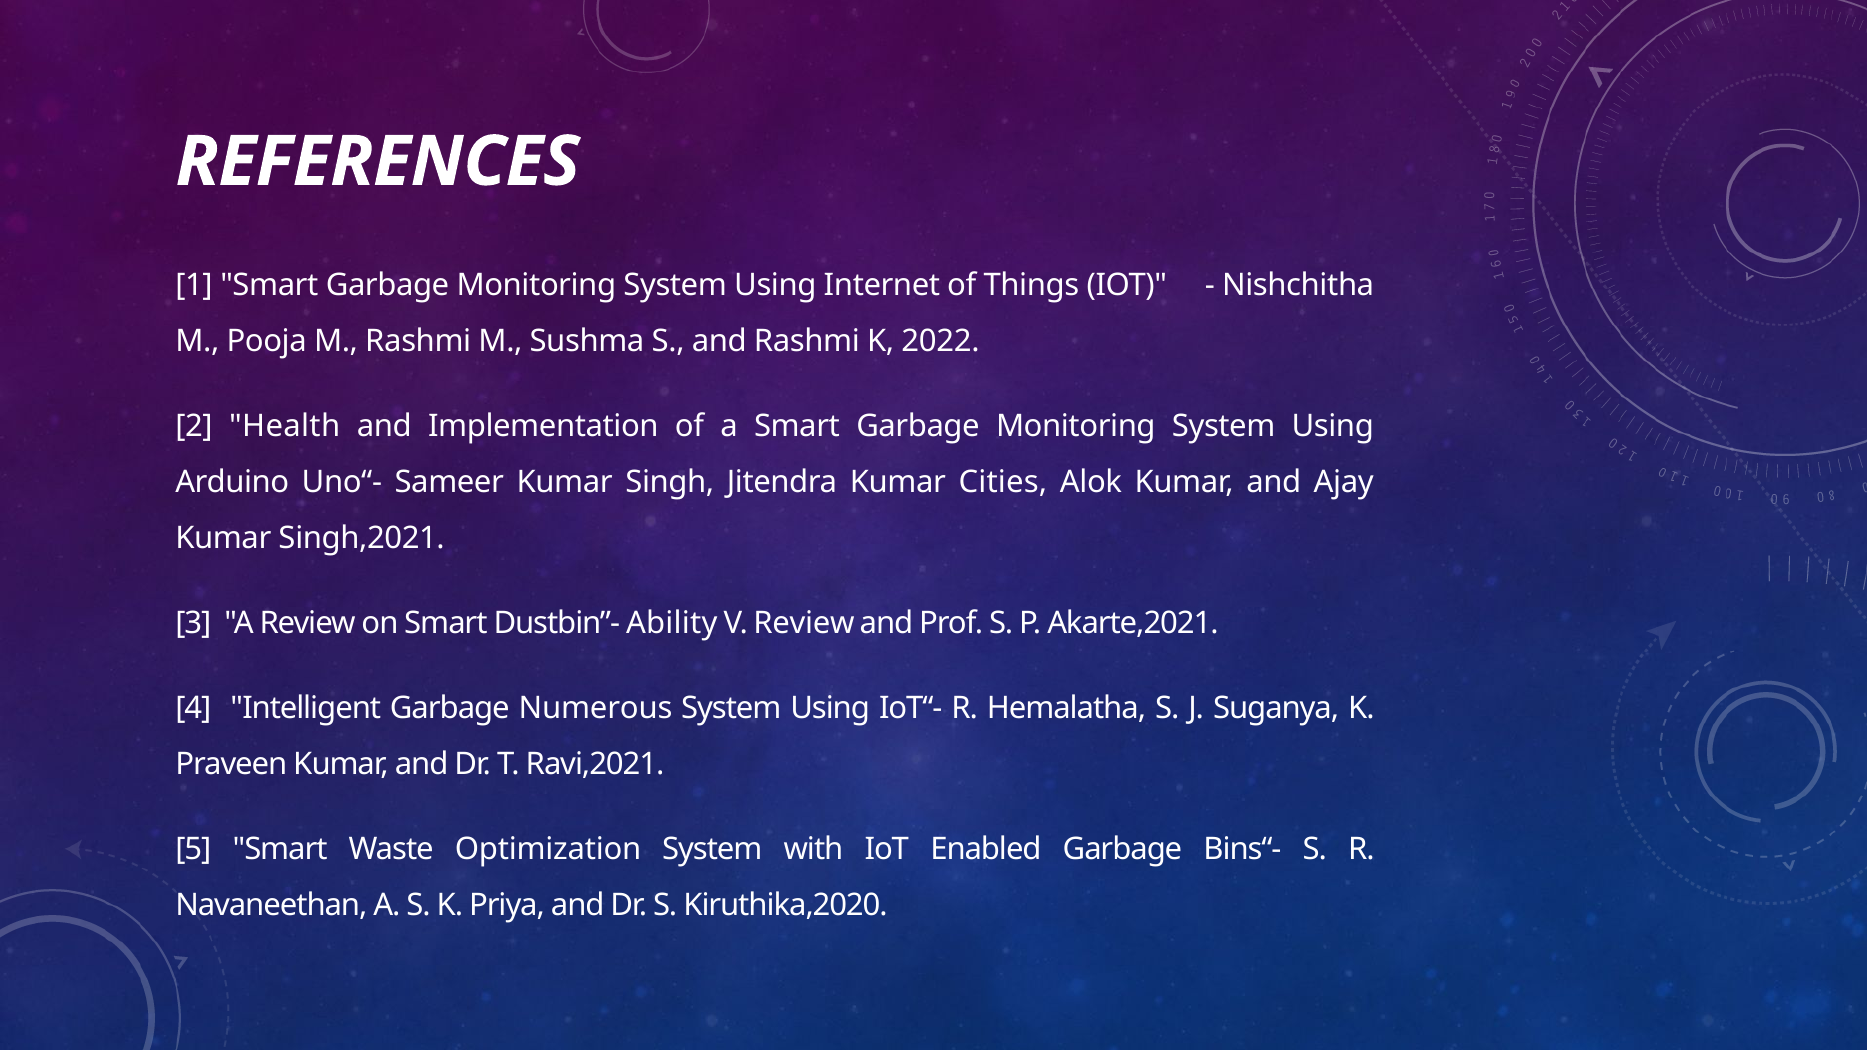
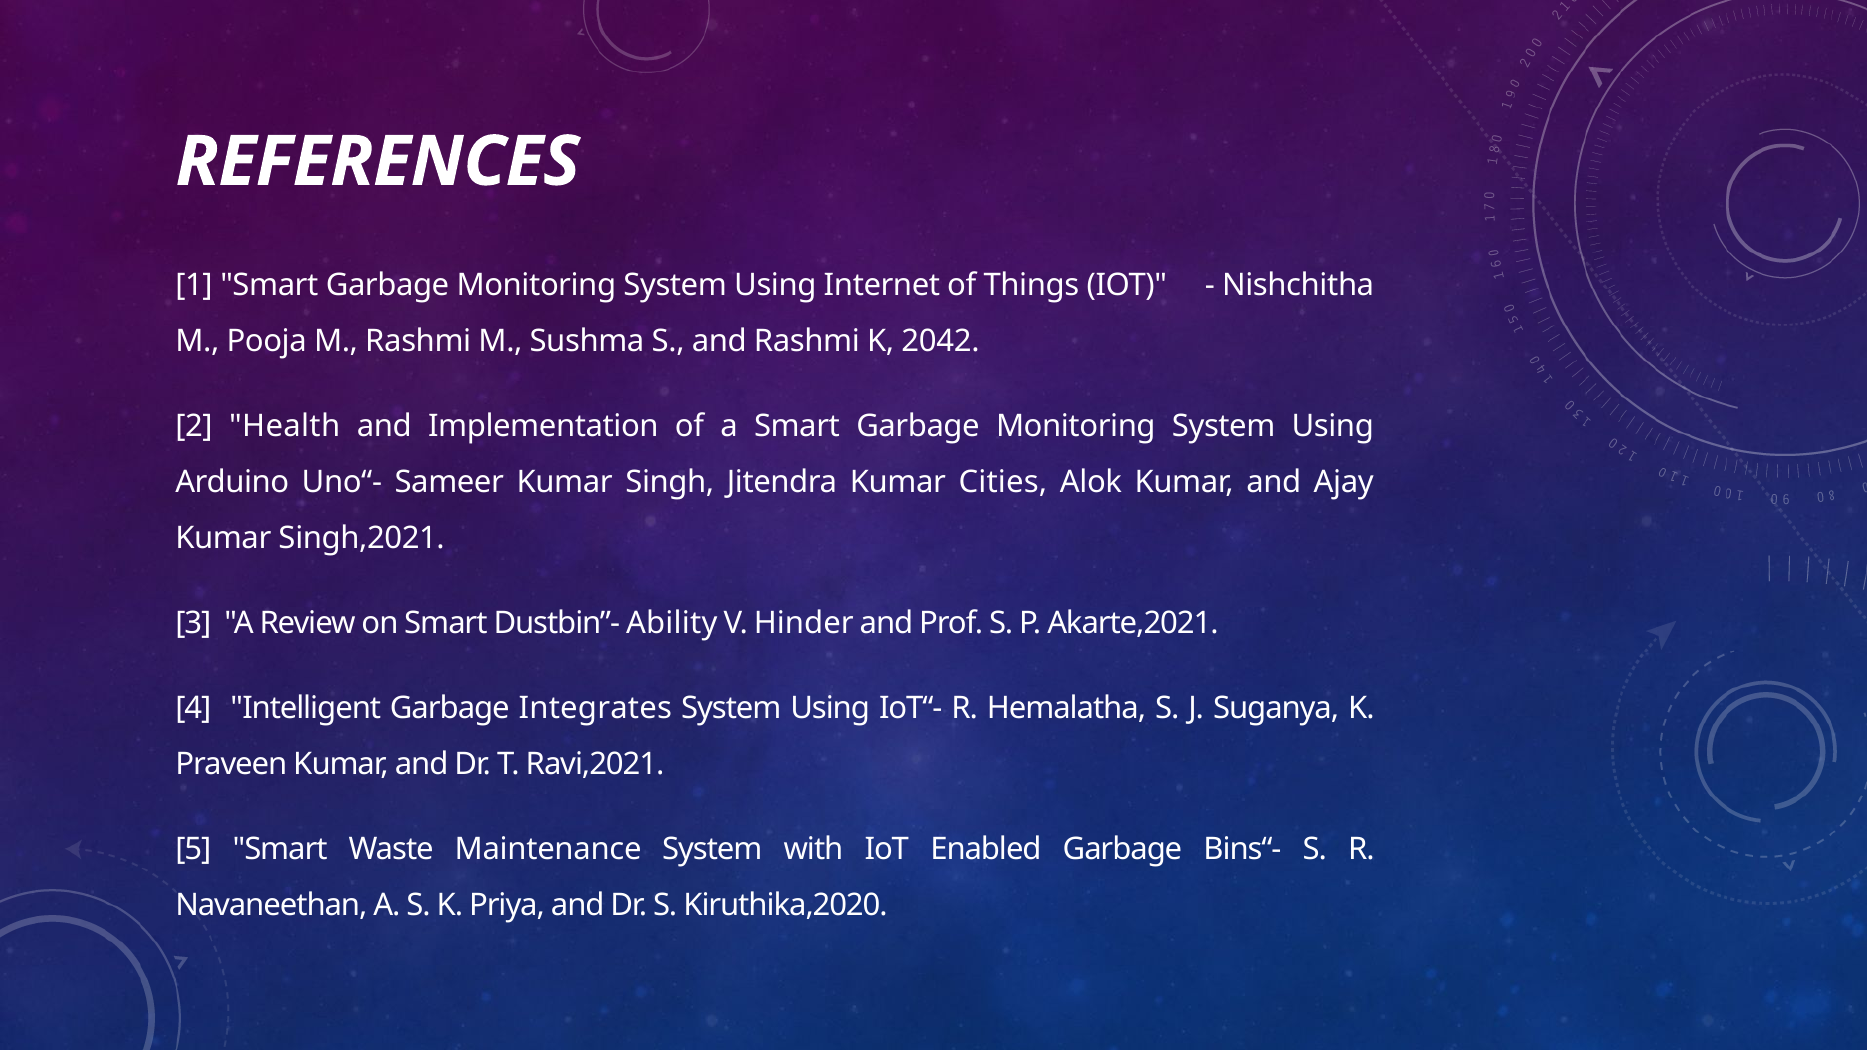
2022: 2022 -> 2042
V Review: Review -> Hinder
Numerous: Numerous -> Integrates
Optimization: Optimization -> Maintenance
